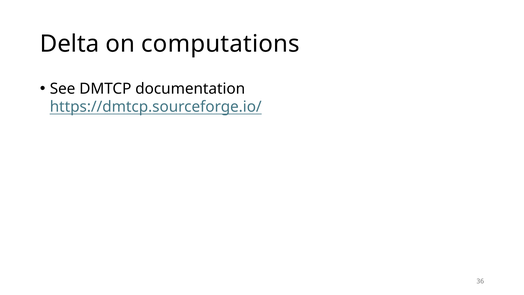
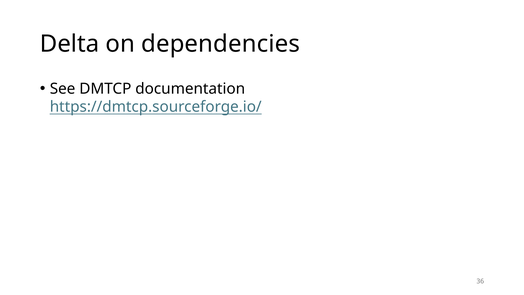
computations: computations -> dependencies
